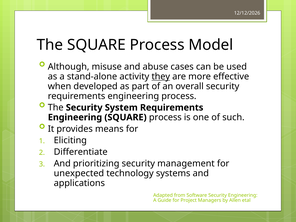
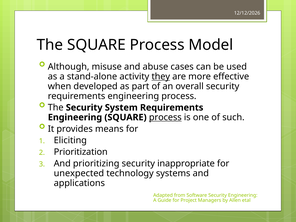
process at (165, 117) underline: none -> present
Differentiate: Differentiate -> Prioritization
management: management -> inappropriate
